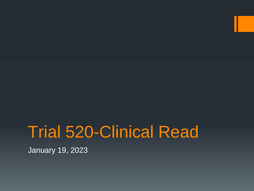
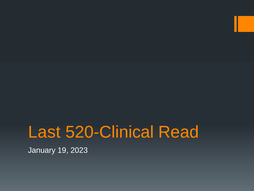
Trial: Trial -> Last
